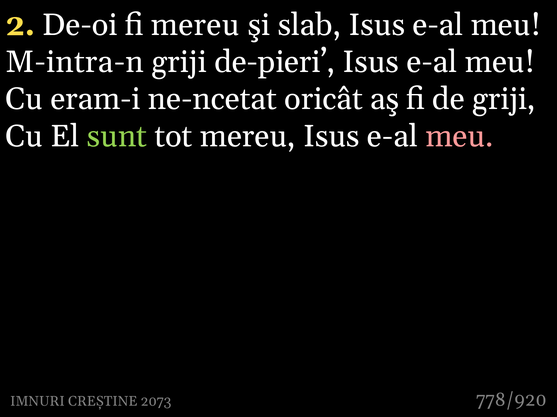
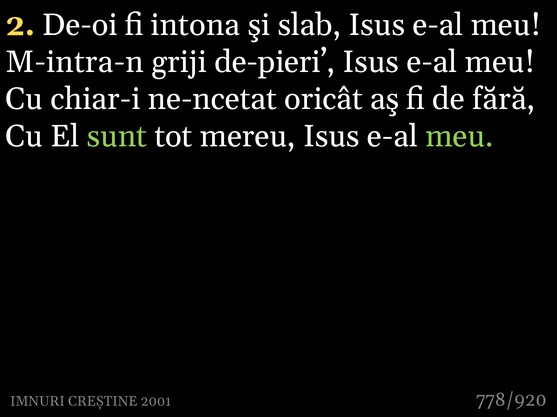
fi mereu: mereu -> intona
eram-i: eram-i -> chiar-i
de griji: griji -> fără
meu at (459, 136) colour: pink -> light green
2073: 2073 -> 2001
